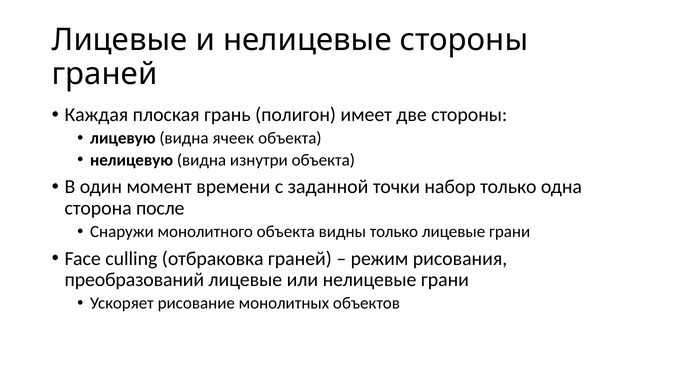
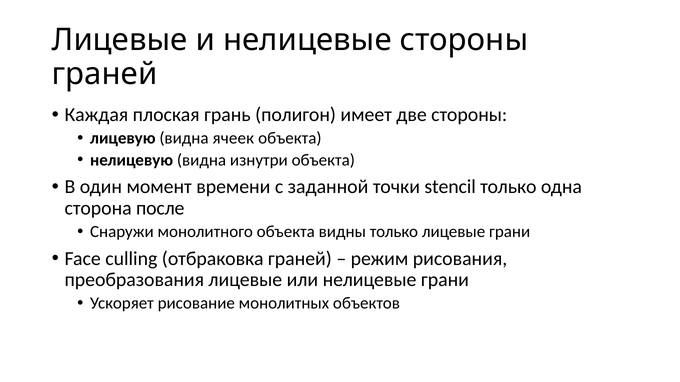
набор: набор -> stencil
преобразований: преобразований -> преобразования
